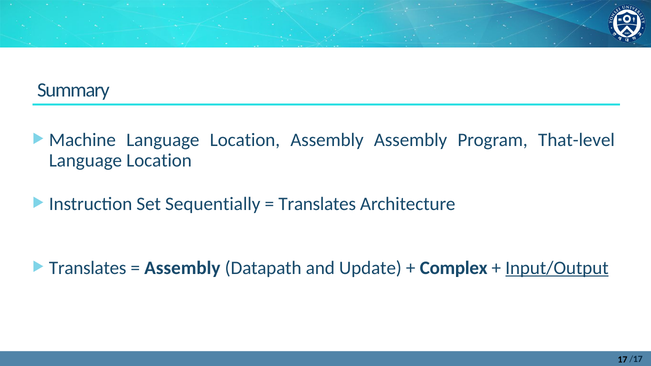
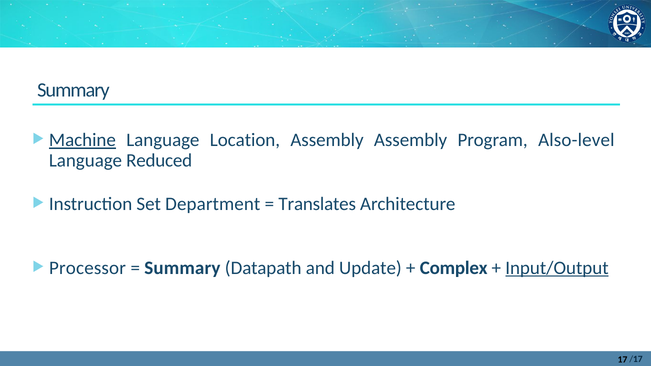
Machine underline: none -> present
That-level: That-level -> Also-level
Location at (159, 161): Location -> Reduced
Sequentially: Sequentially -> Department
Translates at (88, 268): Translates -> Processor
Assembly at (182, 268): Assembly -> Summary
